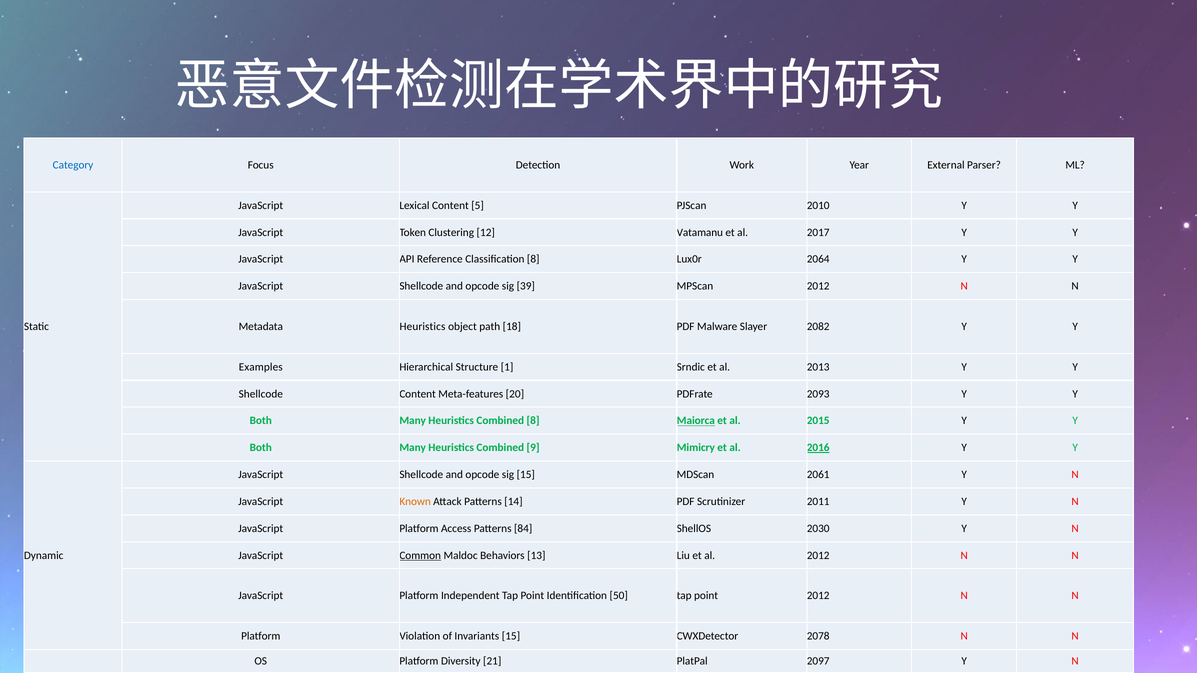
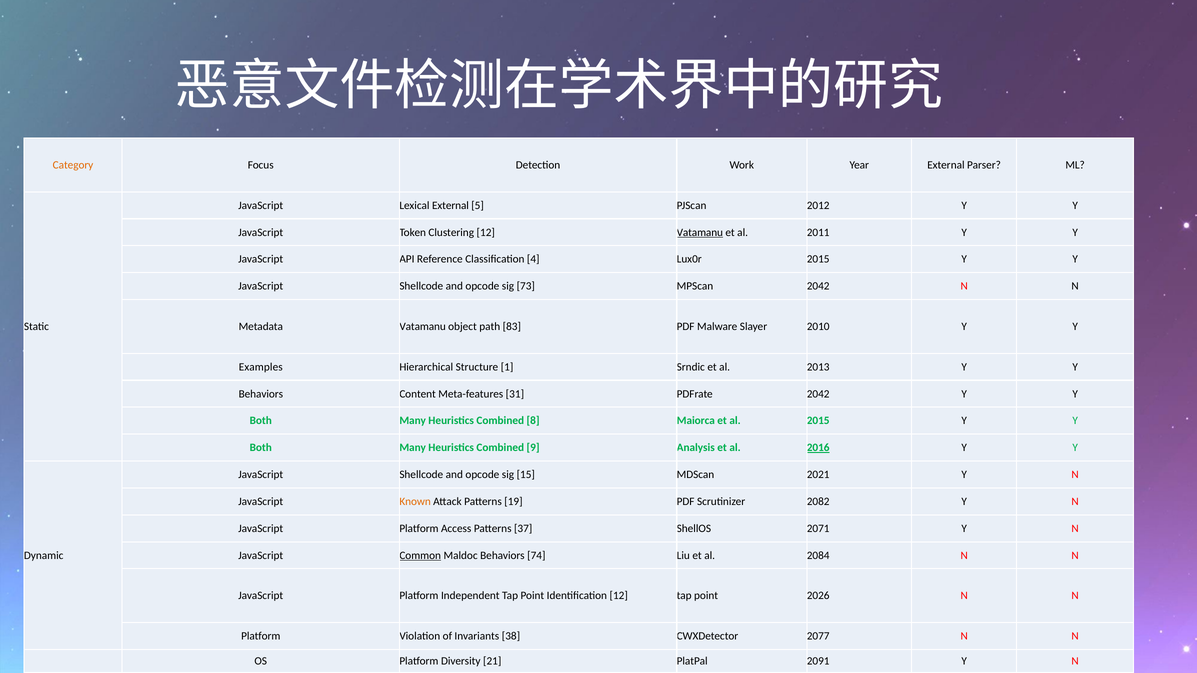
Category colour: blue -> orange
Lexical Content: Content -> External
2010: 2010 -> 2012
Vatamanu at (700, 232) underline: none -> present
2017: 2017 -> 2011
Classification 8: 8 -> 4
Lux0r 2064: 2064 -> 2015
39: 39 -> 73
MPScan 2012: 2012 -> 2042
Metadata Heuristics: Heuristics -> Vatamanu
18: 18 -> 83
2082: 2082 -> 2010
Shellcode at (261, 394): Shellcode -> Behaviors
20: 20 -> 31
PDFrate 2093: 2093 -> 2042
Maiorca underline: present -> none
Mimicry: Mimicry -> Analysis
2061: 2061 -> 2021
14: 14 -> 19
2011: 2011 -> 2082
84: 84 -> 37
2030: 2030 -> 2071
13: 13 -> 74
al 2012: 2012 -> 2084
Identification 50: 50 -> 12
point 2012: 2012 -> 2026
Invariants 15: 15 -> 38
2078: 2078 -> 2077
2097: 2097 -> 2091
